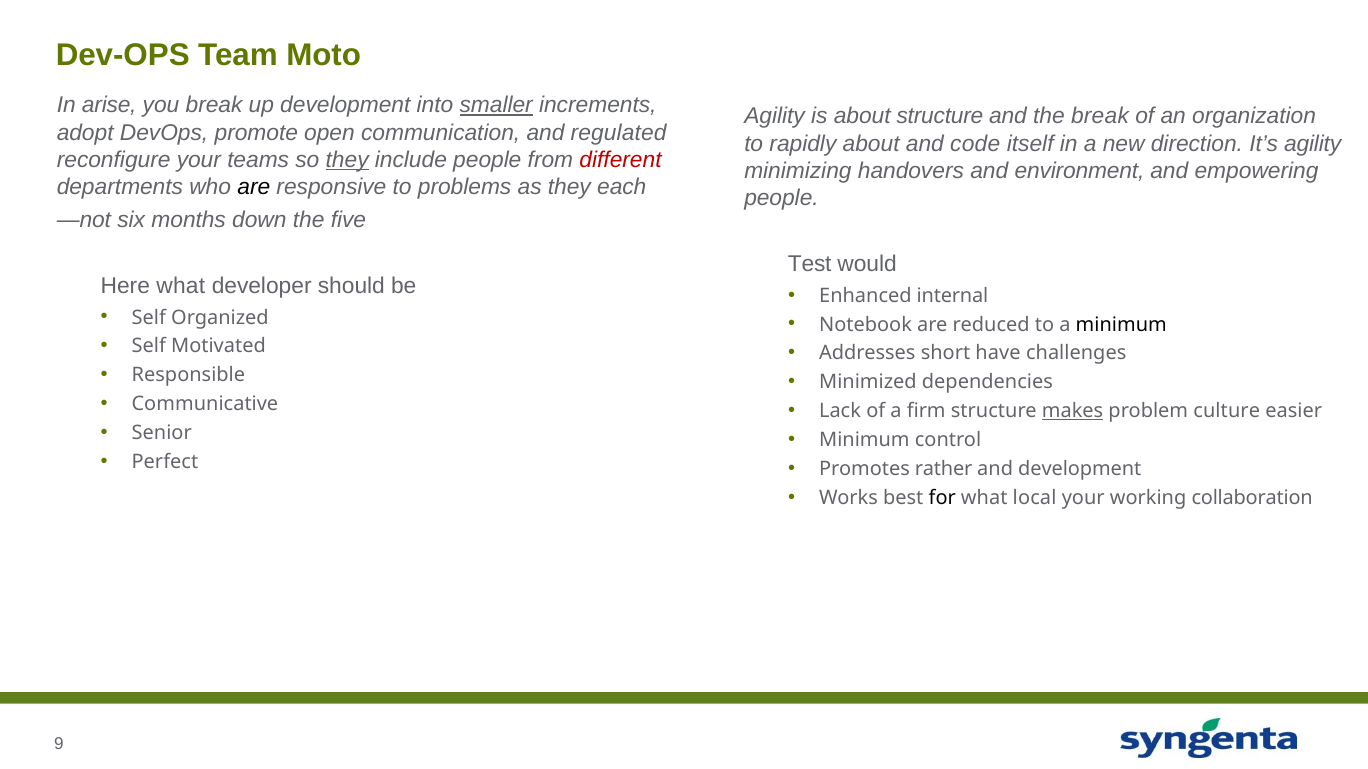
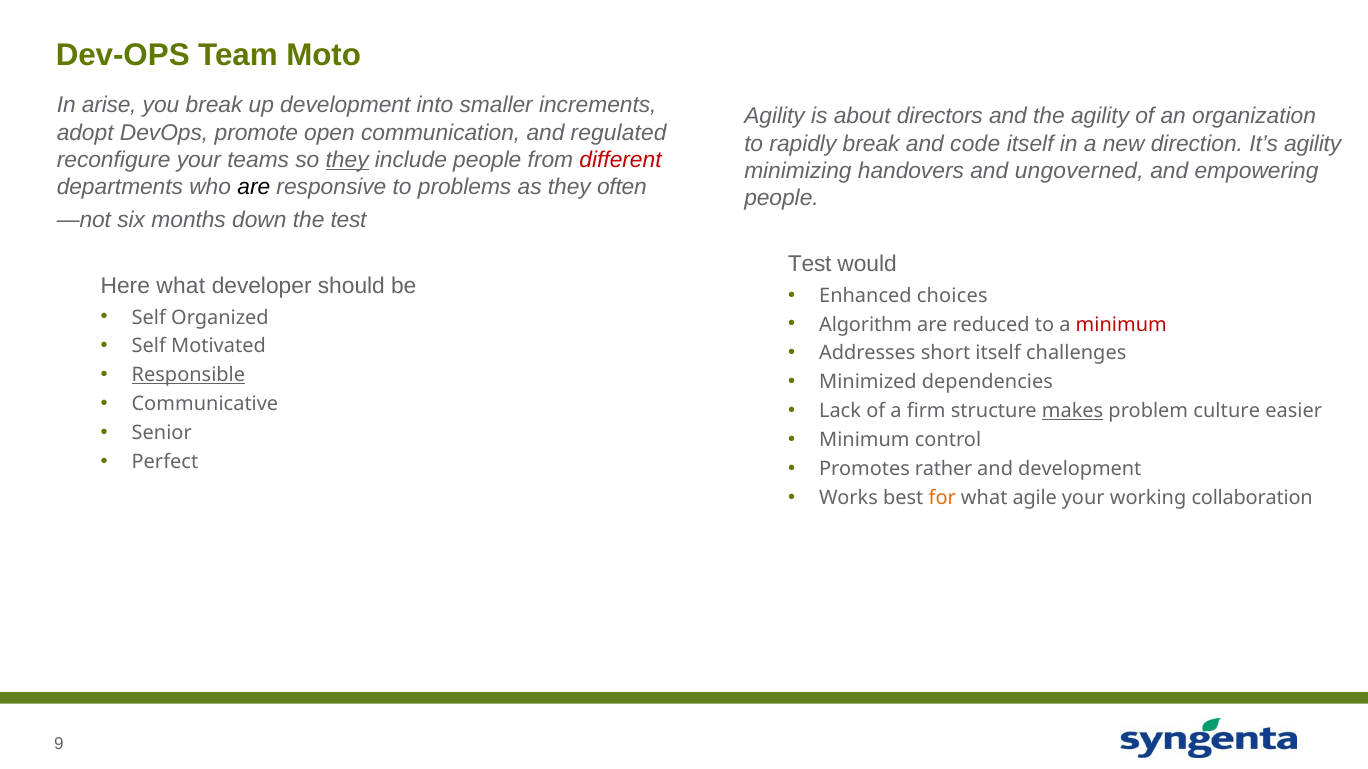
smaller underline: present -> none
about structure: structure -> directors
the break: break -> agility
rapidly about: about -> break
environment: environment -> ungoverned
each: each -> often
the five: five -> test
internal: internal -> choices
Notebook: Notebook -> Algorithm
minimum at (1121, 325) colour: black -> red
short have: have -> itself
Responsible underline: none -> present
for colour: black -> orange
local: local -> agile
